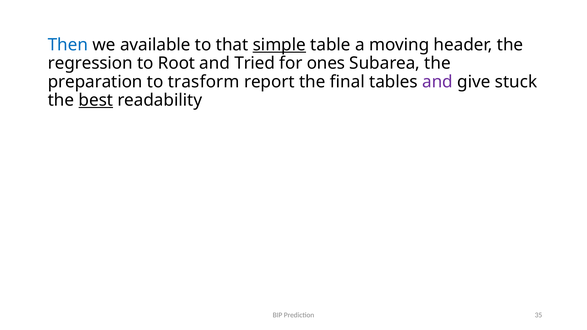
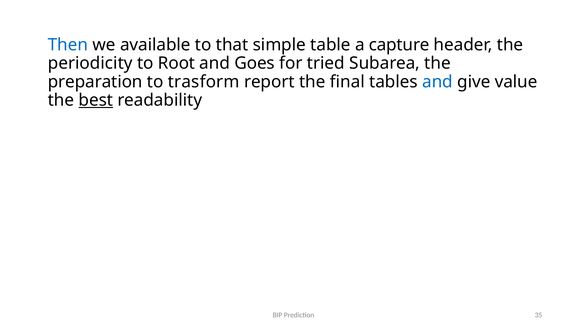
simple underline: present -> none
moving: moving -> capture
regression: regression -> periodicity
Tried: Tried -> Goes
ones: ones -> tried
and at (437, 82) colour: purple -> blue
stuck: stuck -> value
